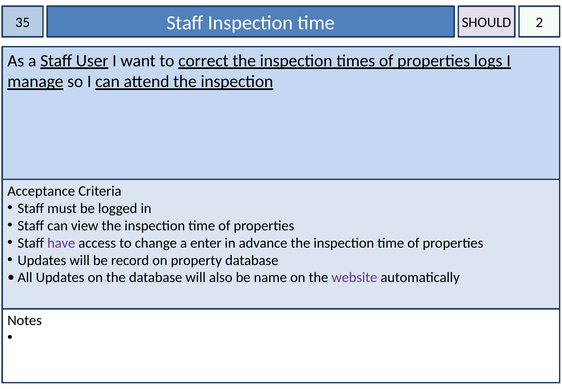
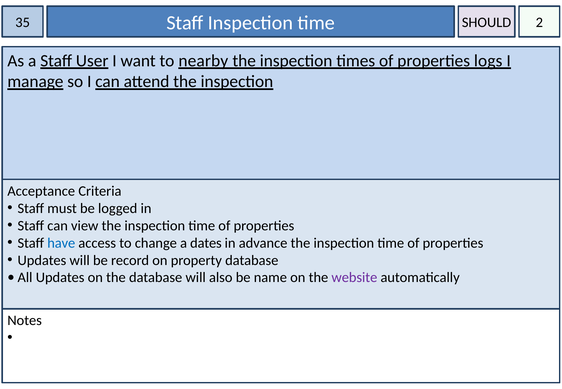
correct: correct -> nearby
have colour: purple -> blue
enter: enter -> dates
